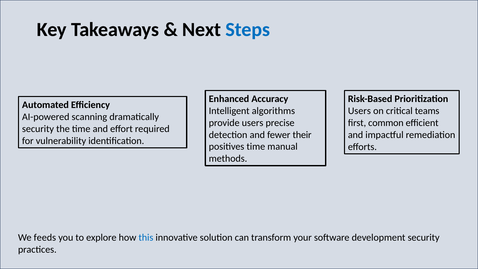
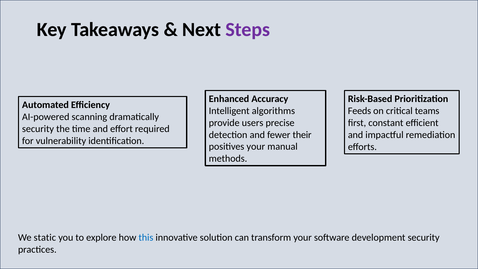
Steps colour: blue -> purple
Users at (359, 111): Users -> Feeds
common: common -> constant
positives time: time -> your
feeds: feeds -> static
